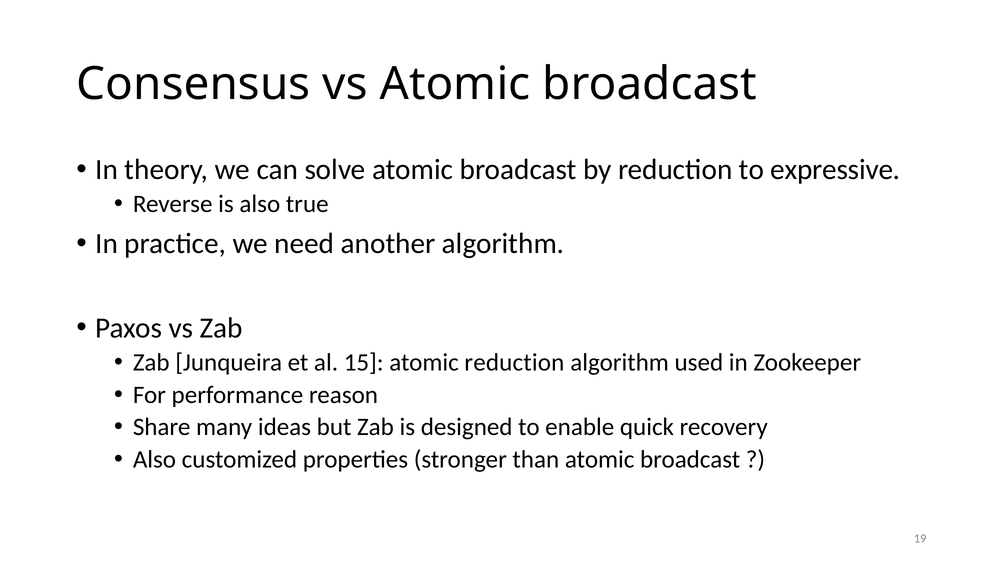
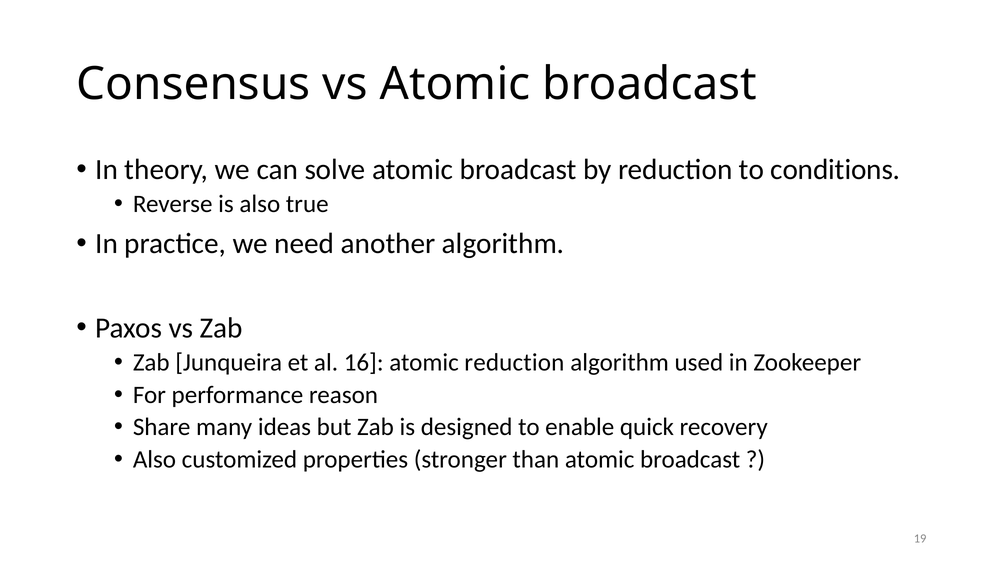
expressive: expressive -> conditions
15: 15 -> 16
